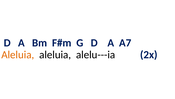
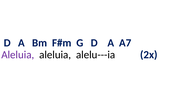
Aleluia at (18, 54) colour: orange -> purple
